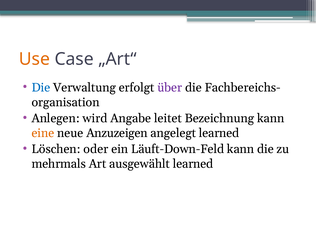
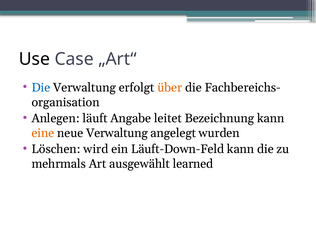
Use colour: orange -> black
über colour: purple -> orange
wird: wird -> läuft
neue Anzuzeigen: Anzuzeigen -> Verwaltung
angelegt learned: learned -> wurden
oder: oder -> wird
